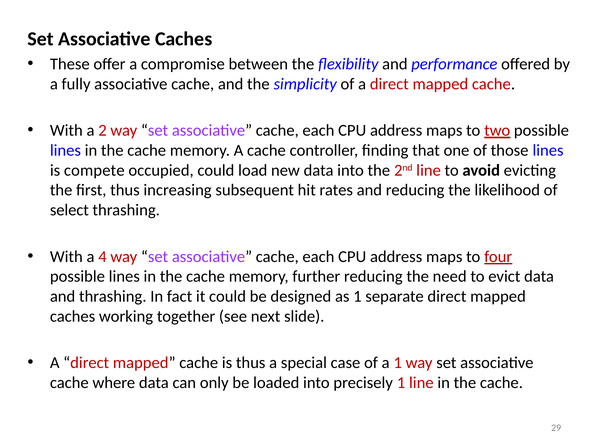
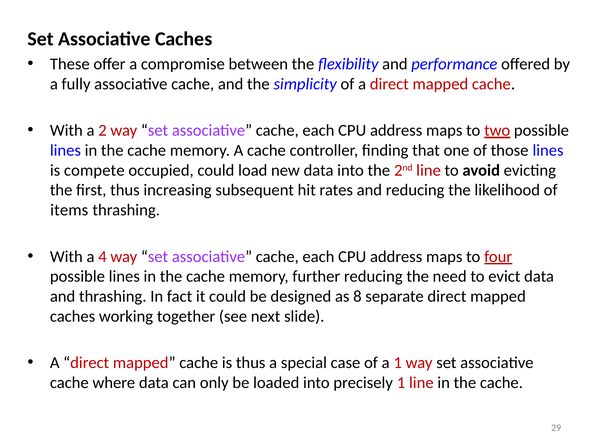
select: select -> items
as 1: 1 -> 8
